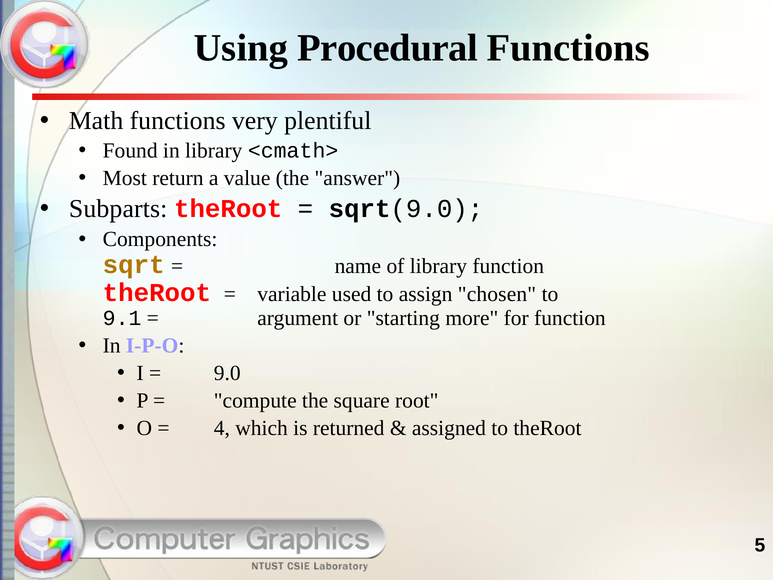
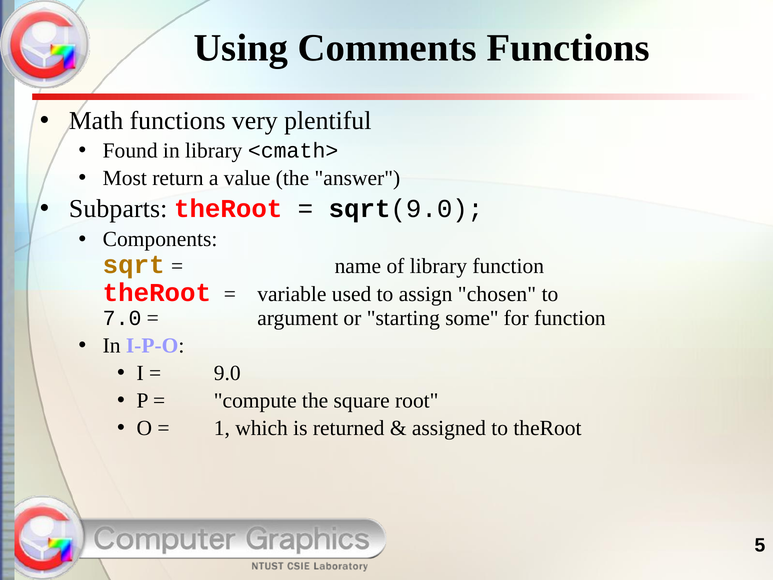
Procedural: Procedural -> Comments
9.1: 9.1 -> 7.0
more: more -> some
4: 4 -> 1
